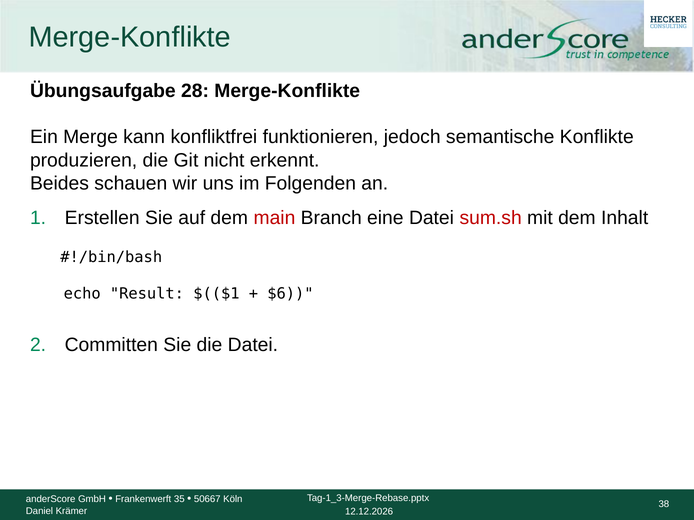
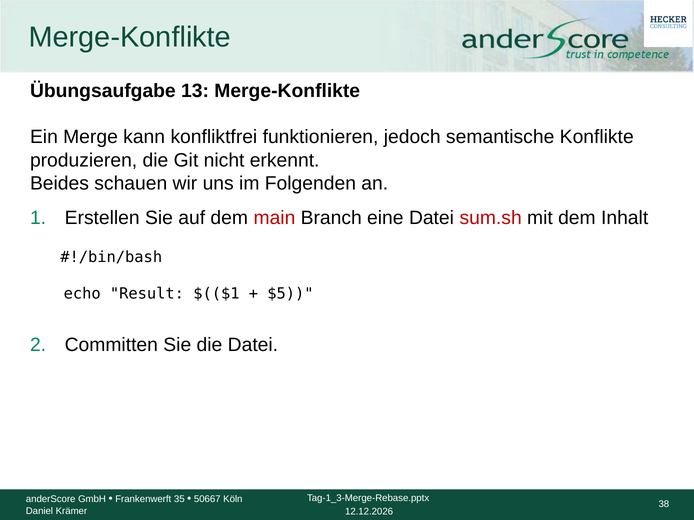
28: 28 -> 13
$6: $6 -> $5
